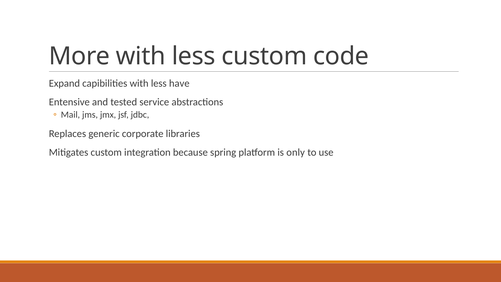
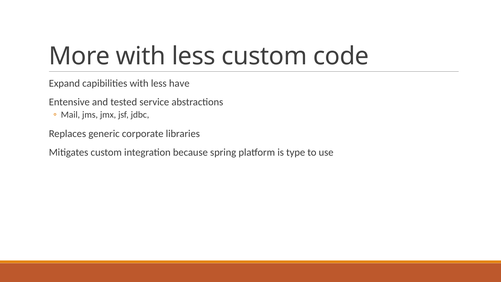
only: only -> type
